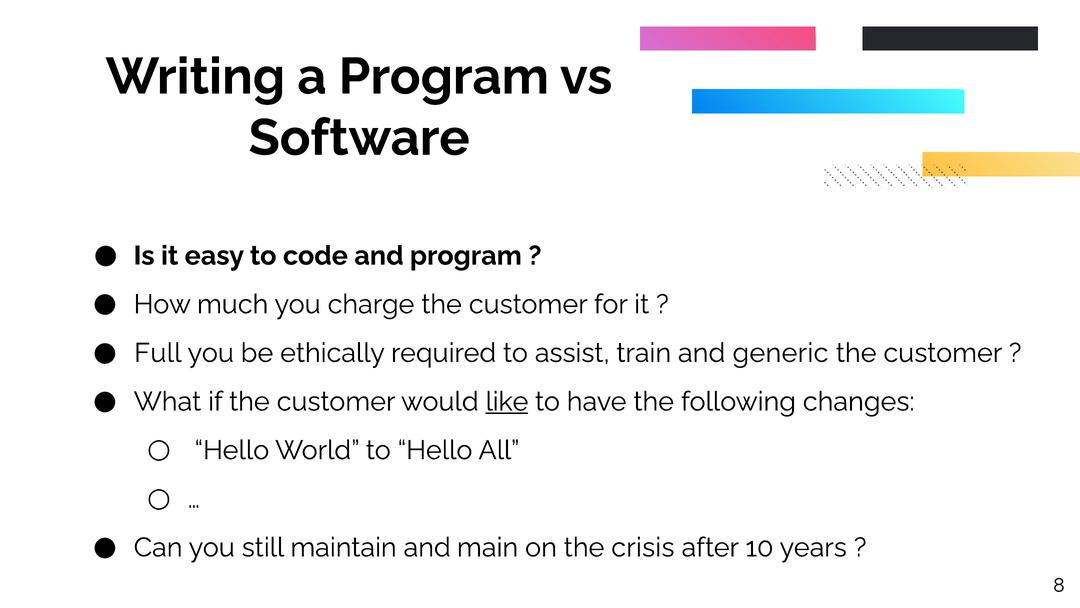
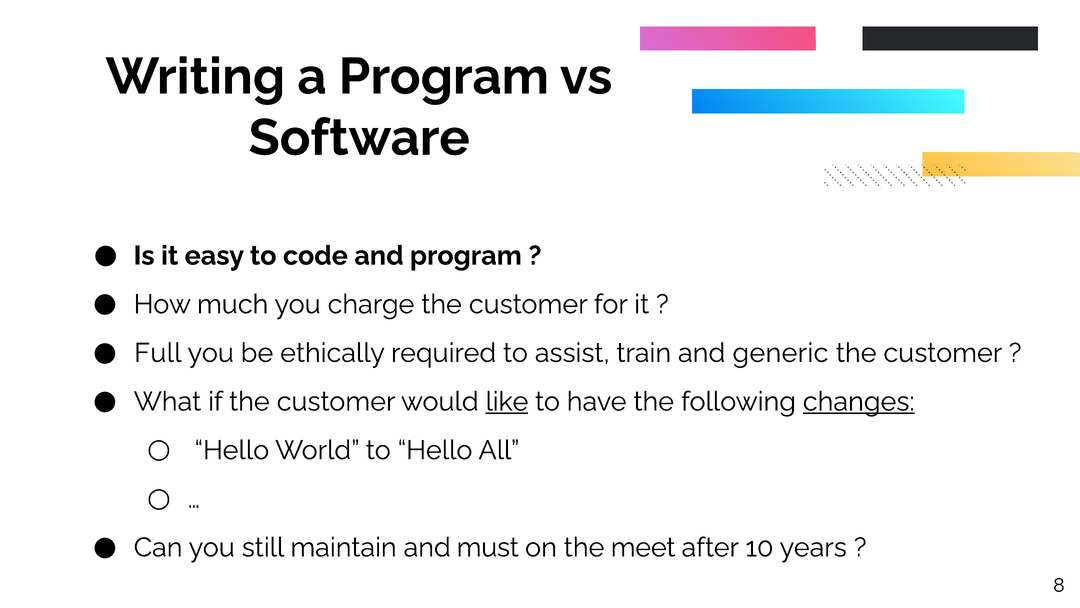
changes underline: none -> present
main: main -> must
crisis: crisis -> meet
